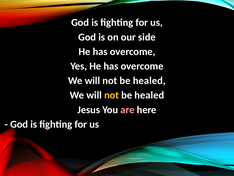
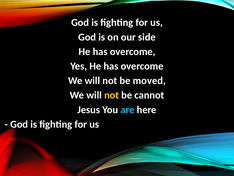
healed at (149, 80): healed -> moved
healed at (149, 95): healed -> cannot
are colour: pink -> light blue
